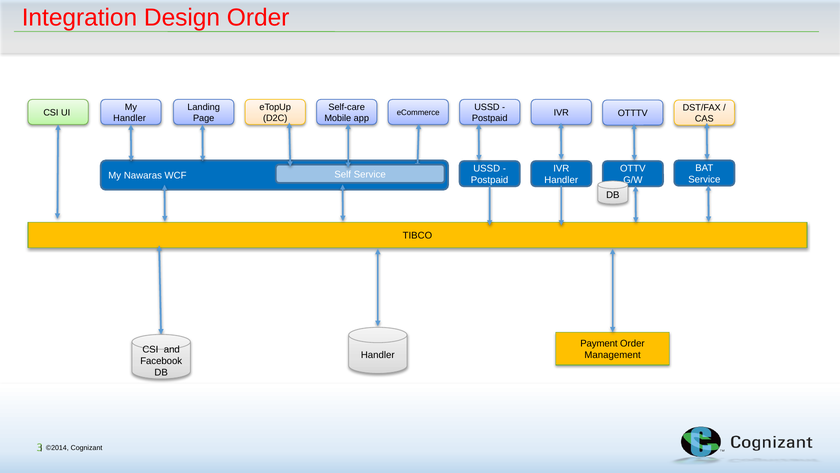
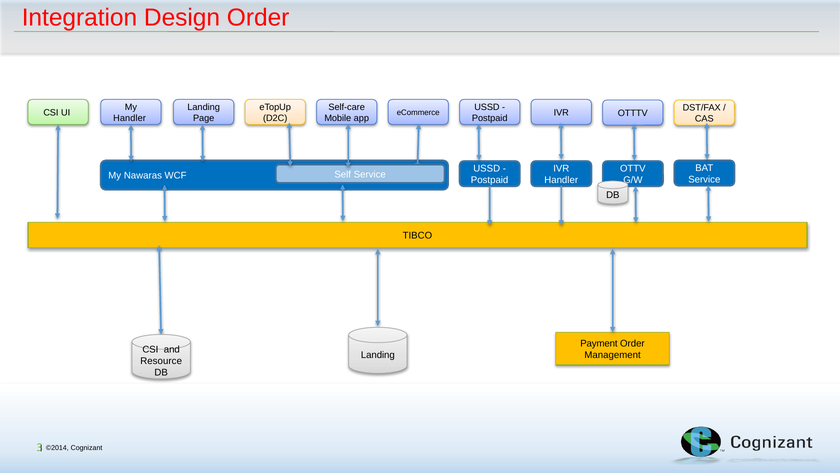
Handler at (378, 354): Handler -> Landing
Facebook: Facebook -> Resource
